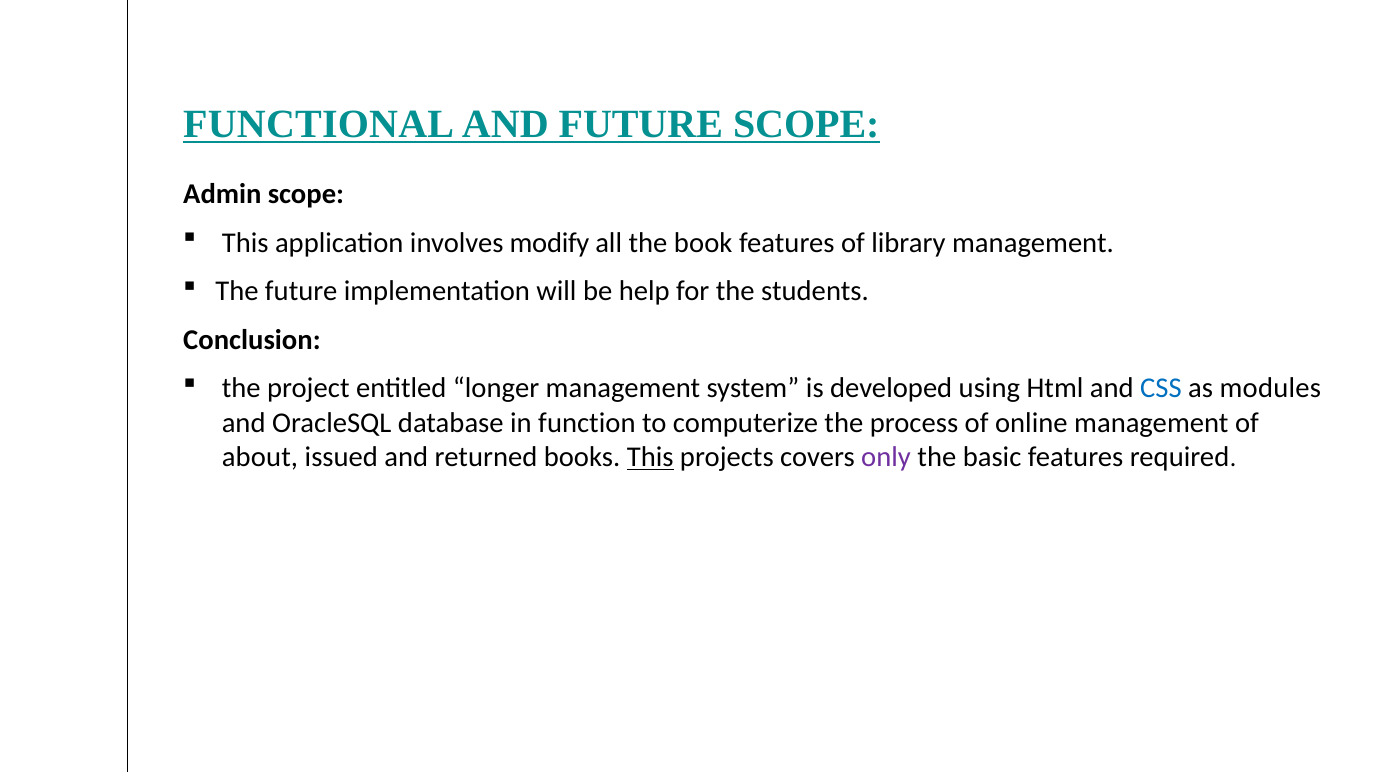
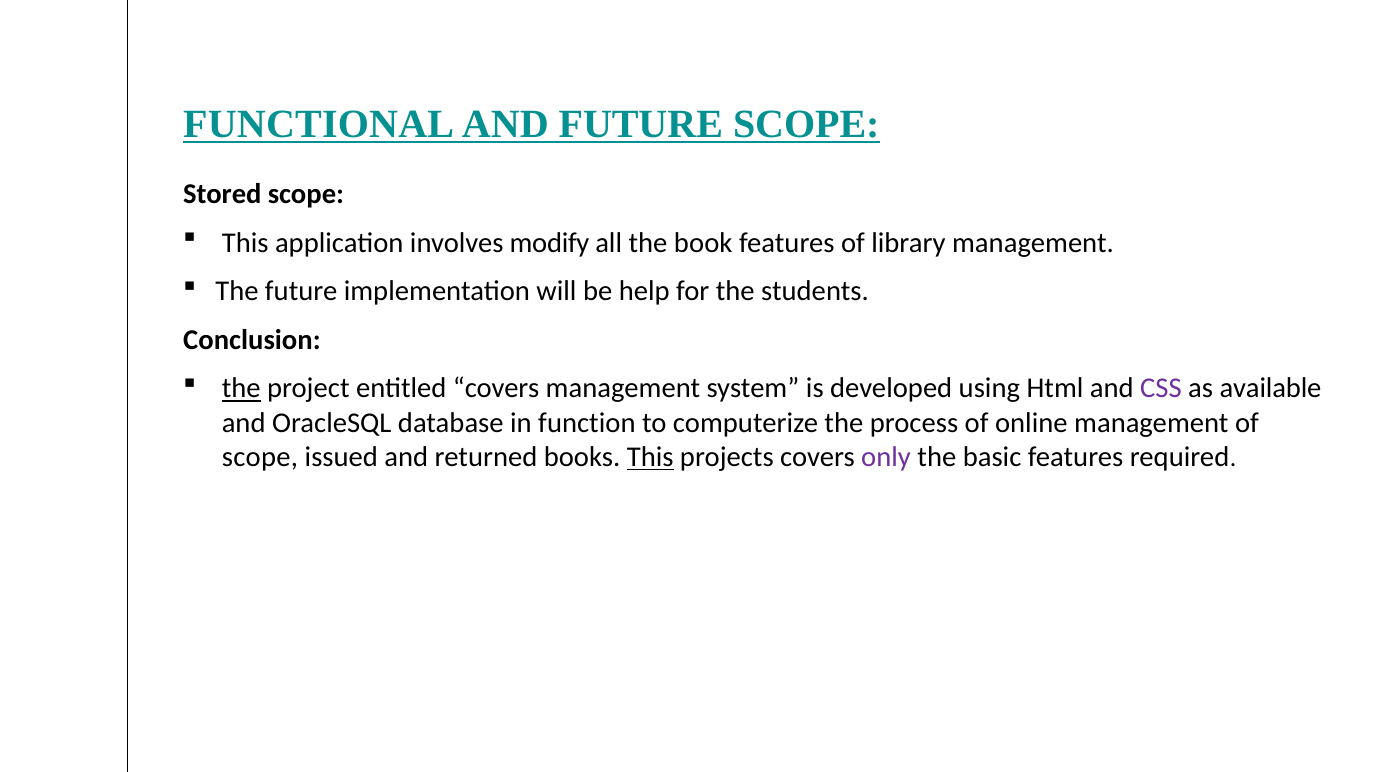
Admin: Admin -> Stored
the at (241, 389) underline: none -> present
entitled longer: longer -> covers
CSS colour: blue -> purple
modules: modules -> available
about at (260, 457): about -> scope
